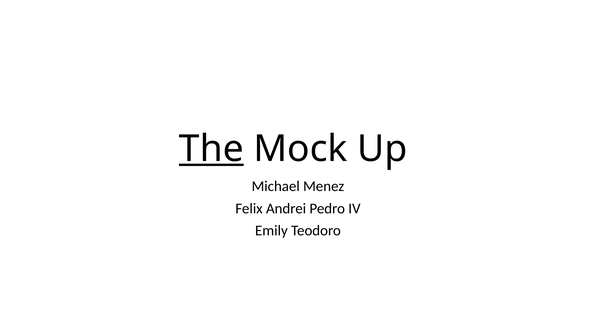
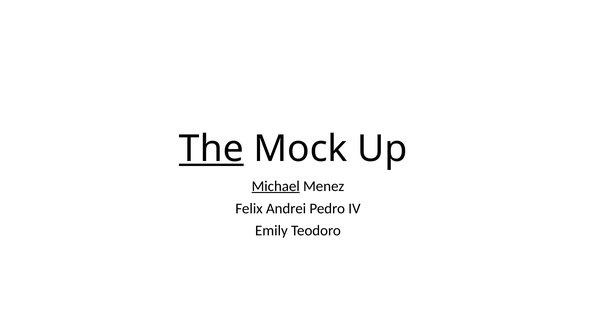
Michael underline: none -> present
